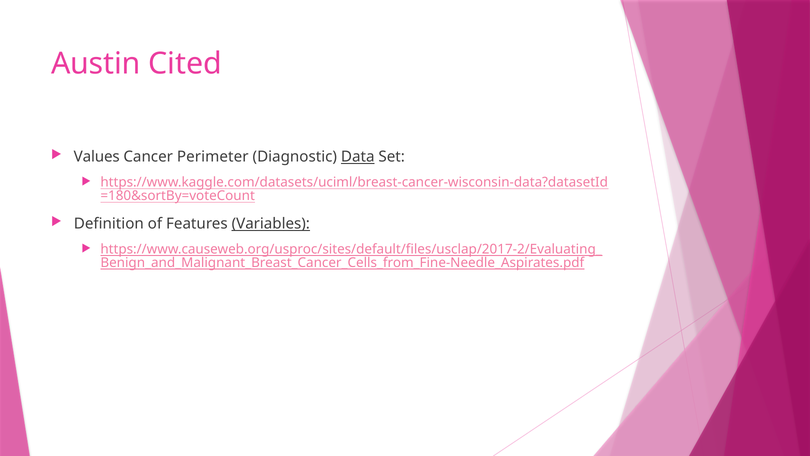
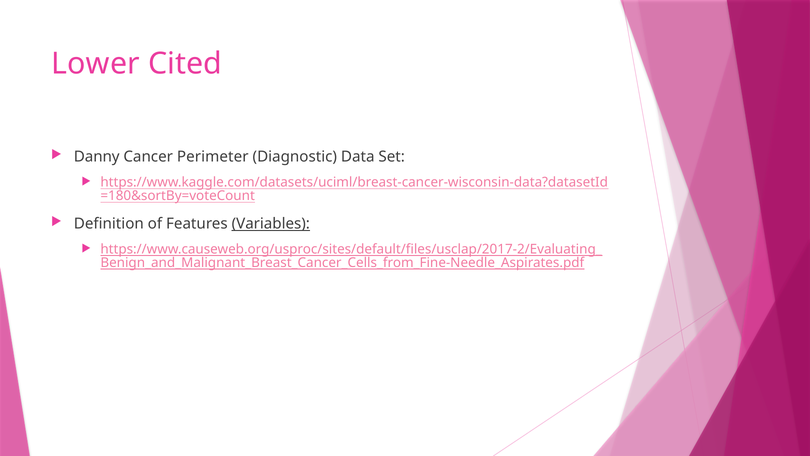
Austin: Austin -> Lower
Values: Values -> Danny
Data underline: present -> none
